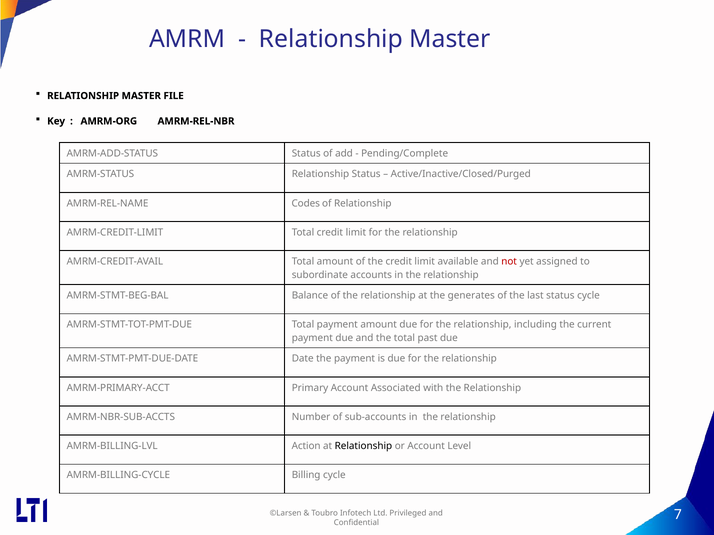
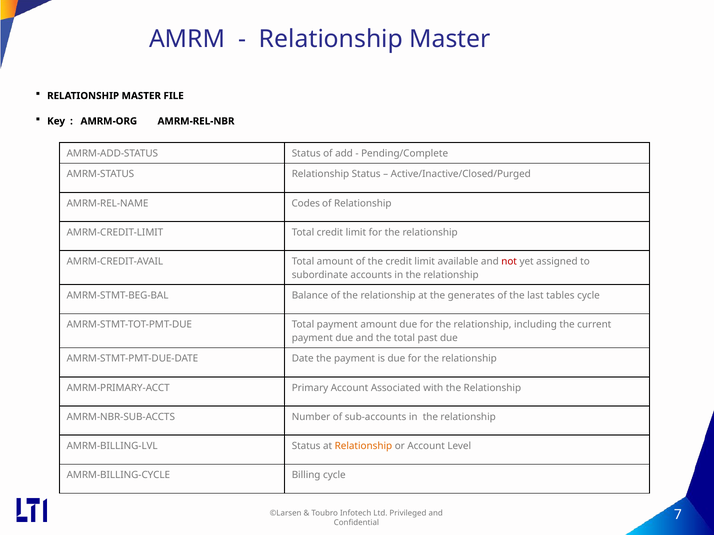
last status: status -> tables
AMRM-BILLING-LVL Action: Action -> Status
Relationship at (363, 446) colour: black -> orange
